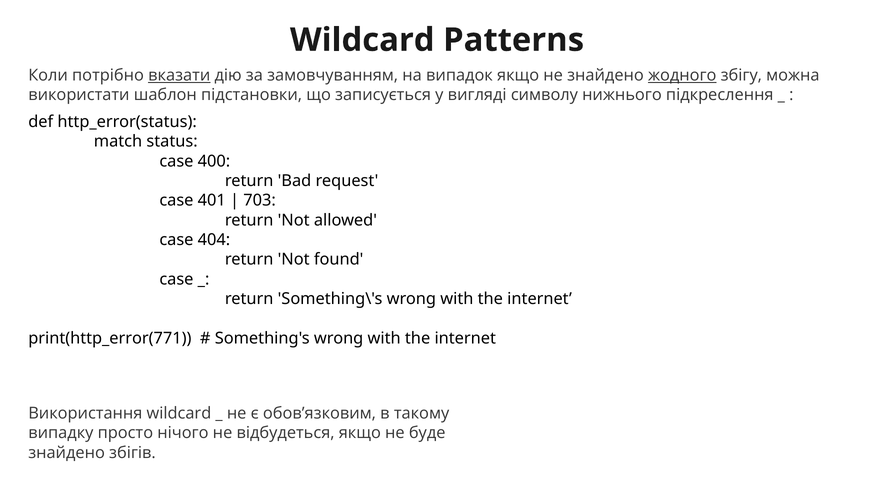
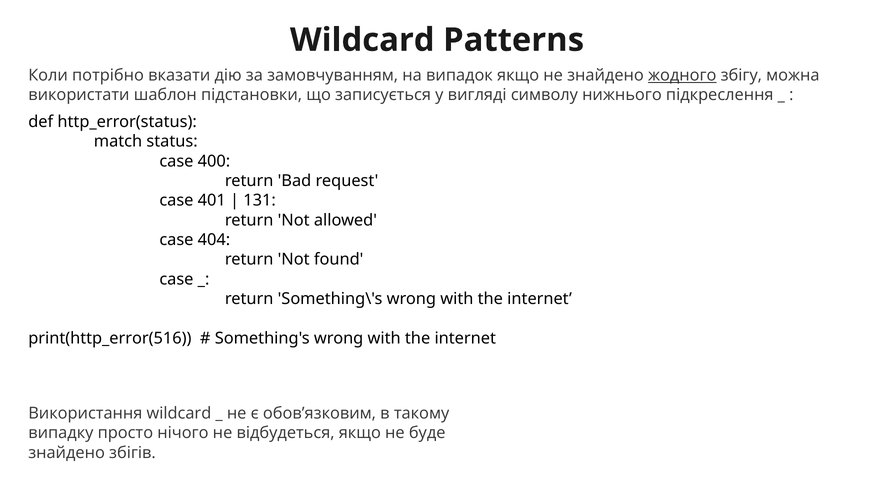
вказати underline: present -> none
703: 703 -> 131
print(http_error(771: print(http_error(771 -> print(http_error(516
